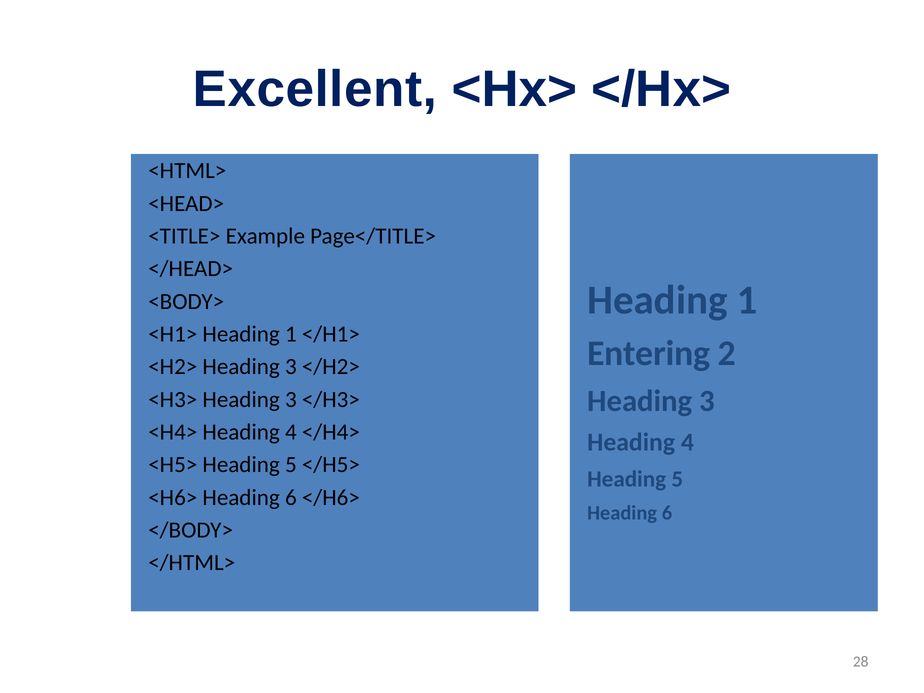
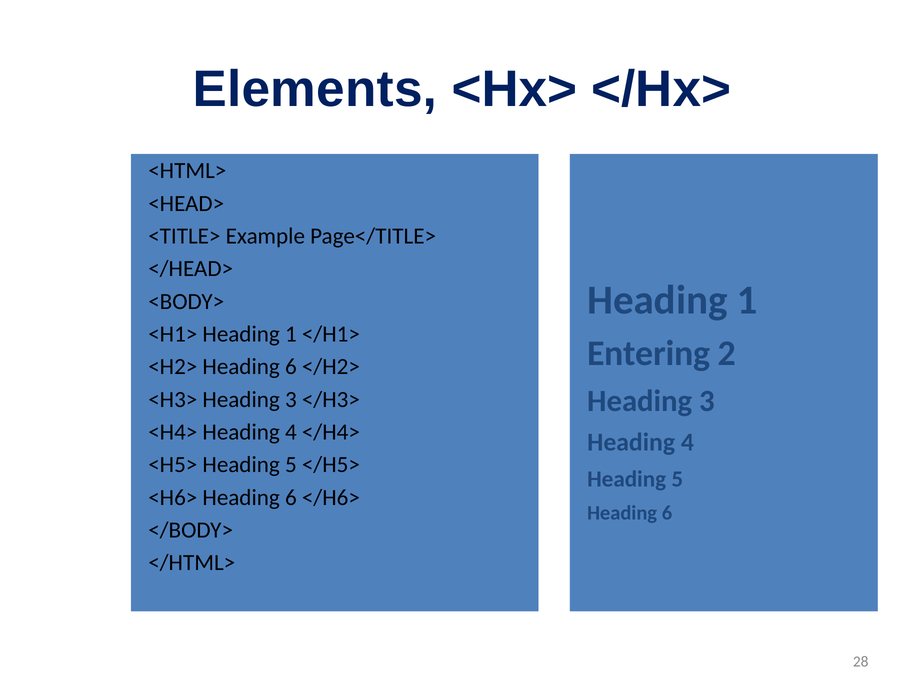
Excellent: Excellent -> Elements
<H2> Heading 3: 3 -> 6
